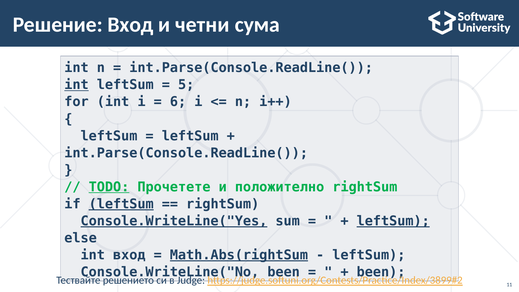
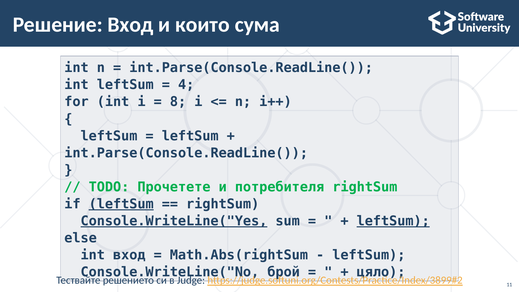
четни: четни -> които
int at (77, 85) underline: present -> none
5: 5 -> 4
6: 6 -> 8
TODO underline: present -> none
положително: положително -> потребителя
Math.Abs(rightSum underline: present -> none
Console.WriteLine("No been: been -> брой
been at (381, 272): been -> цяло
